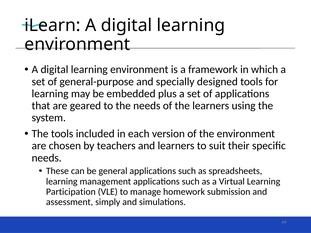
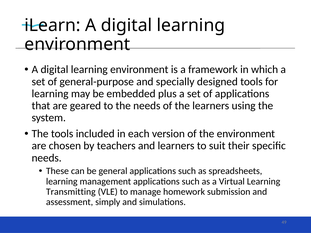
Participation: Participation -> Transmitting
